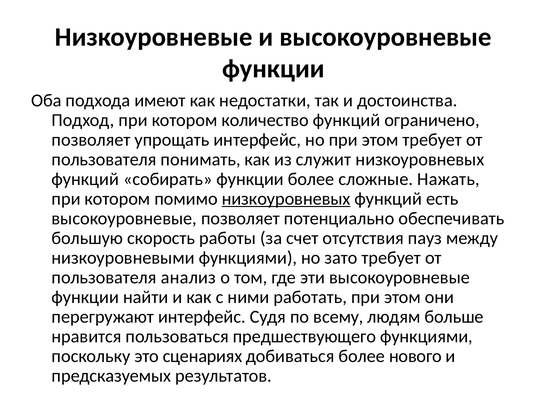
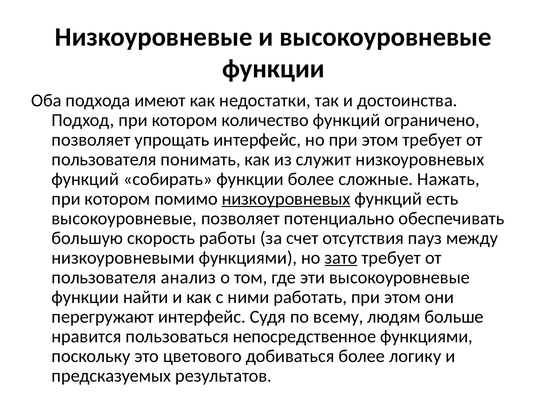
зато underline: none -> present
предшествующего: предшествующего -> непосредственное
сценариях: сценариях -> цветового
нового: нового -> логику
